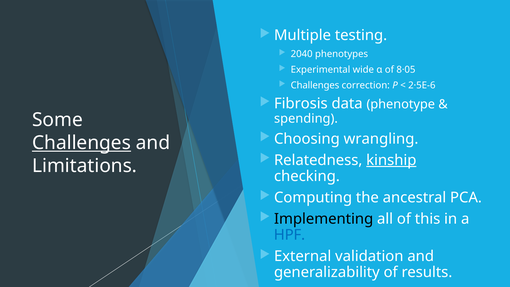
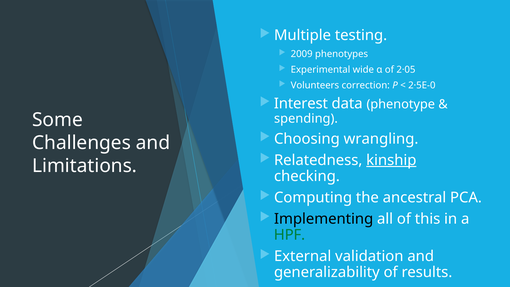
2040: 2040 -> 2009
8·05: 8·05 -> 2·05
Challenges at (315, 85): Challenges -> Volunteers
2·5E-6: 2·5E-6 -> 2·5E-0
Fibrosis: Fibrosis -> Interest
Challenges at (82, 143) underline: present -> none
HPF colour: blue -> green
